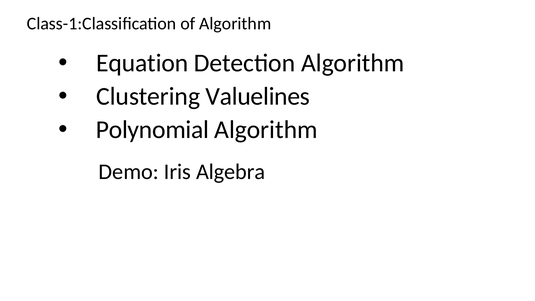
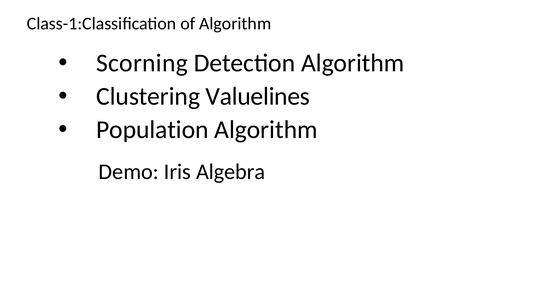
Equation: Equation -> Scorning
Polynomial: Polynomial -> Population
